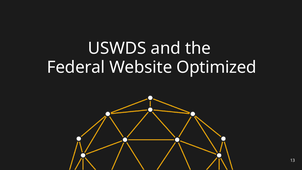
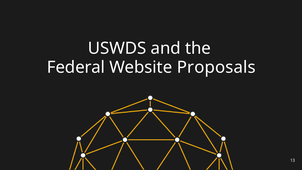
Optimized: Optimized -> Proposals
